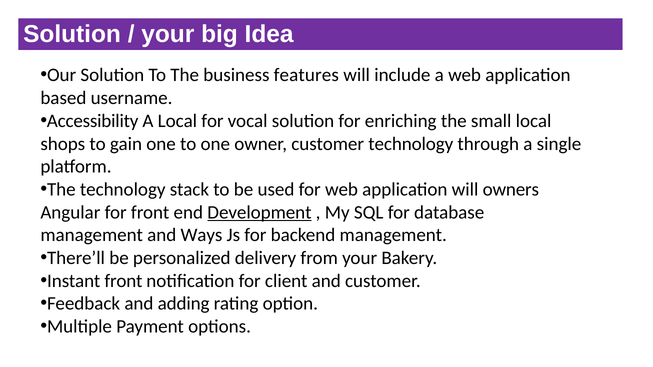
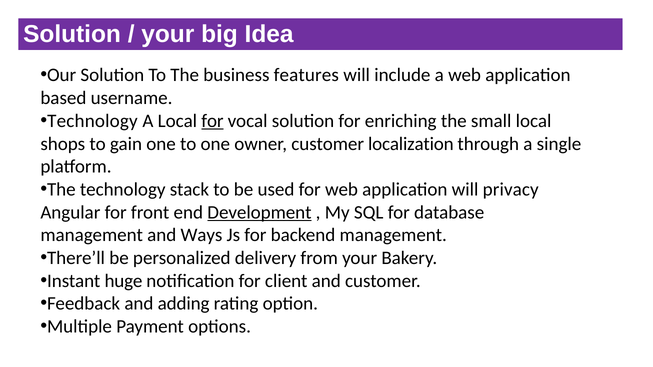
Accessibility at (93, 121): Accessibility -> Technology
for at (212, 121) underline: none -> present
customer technology: technology -> localization
owners: owners -> privacy
Instant front: front -> huge
